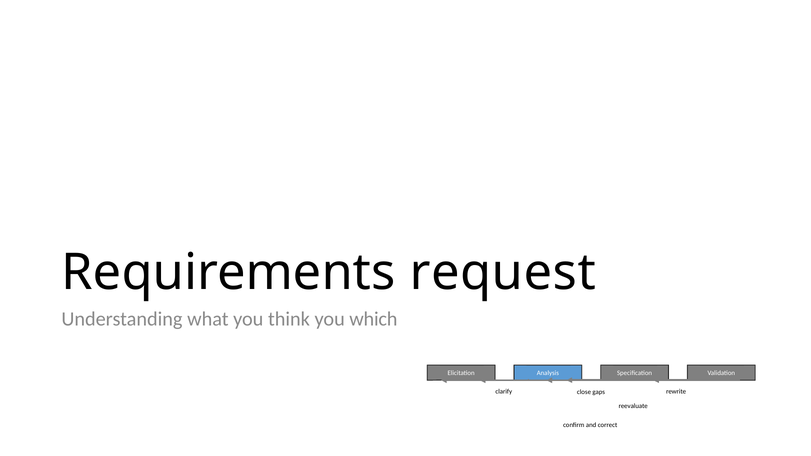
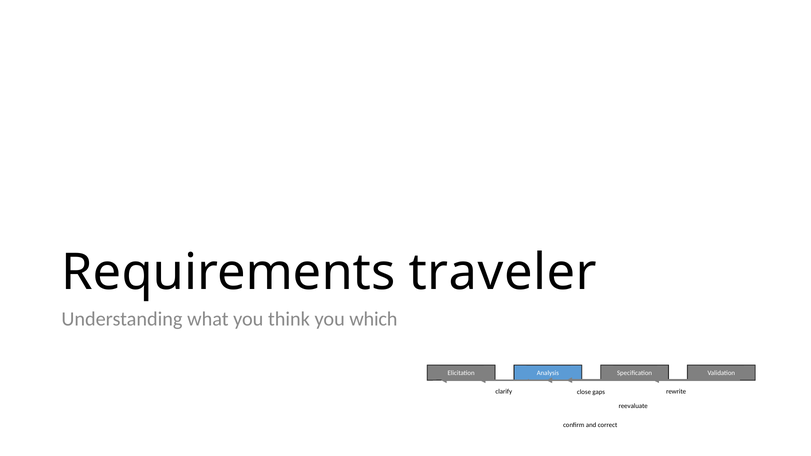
request: request -> traveler
